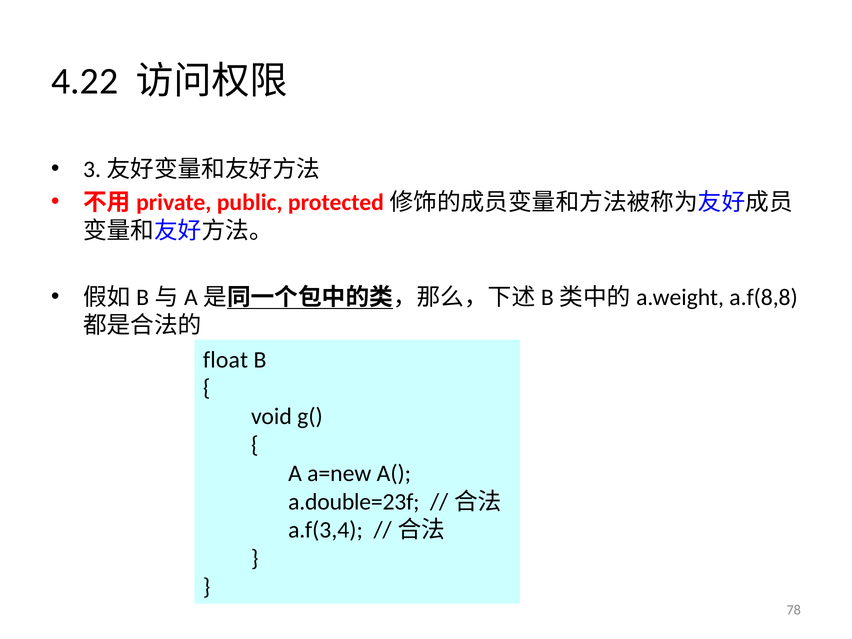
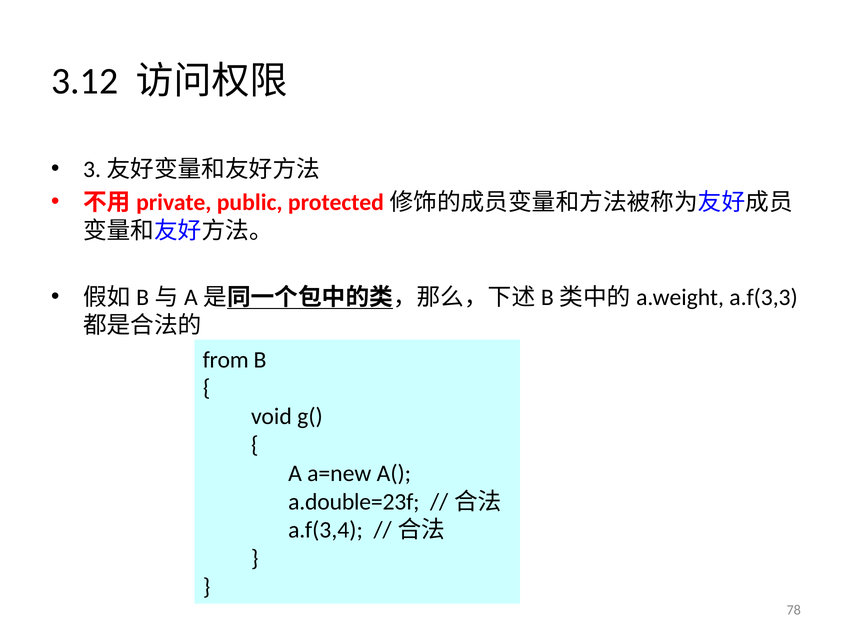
4.22: 4.22 -> 3.12
a.f(8,8: a.f(8,8 -> a.f(3,3
float: float -> from
